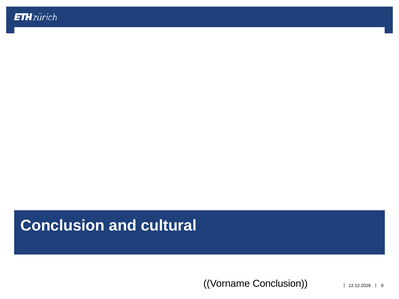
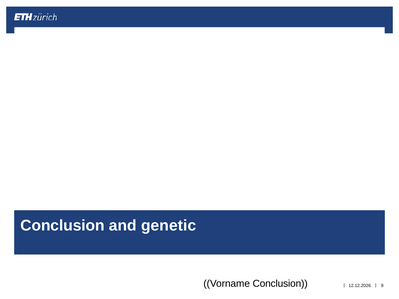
cultural: cultural -> genetic
